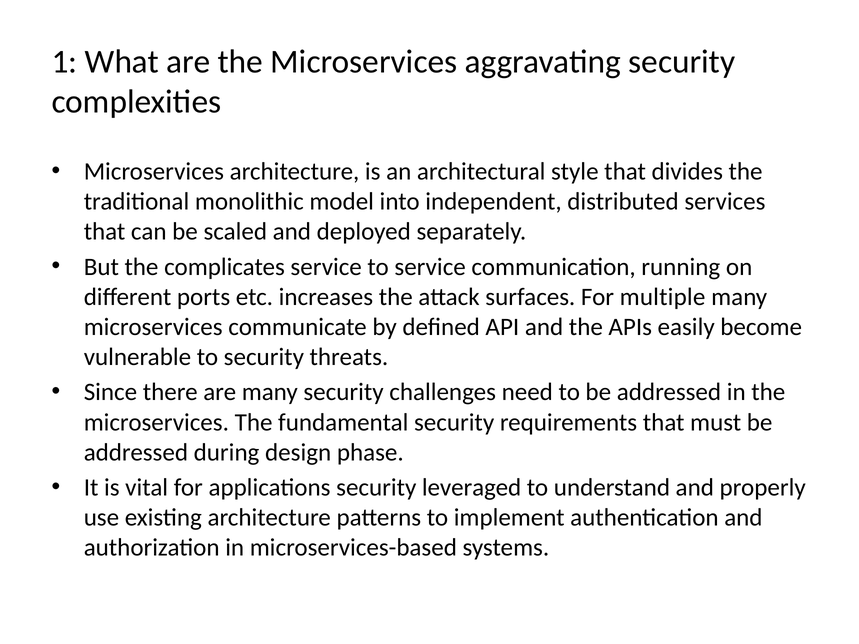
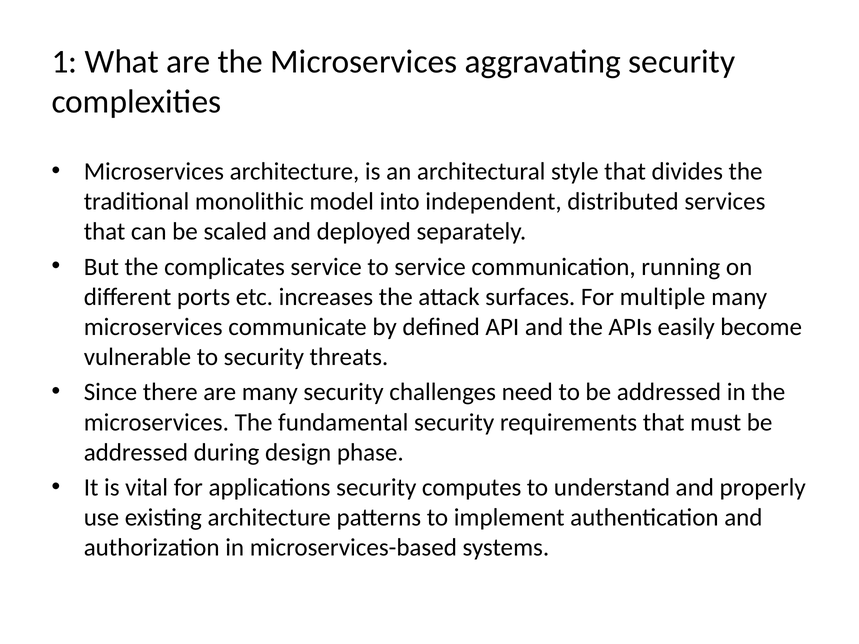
leveraged: leveraged -> computes
